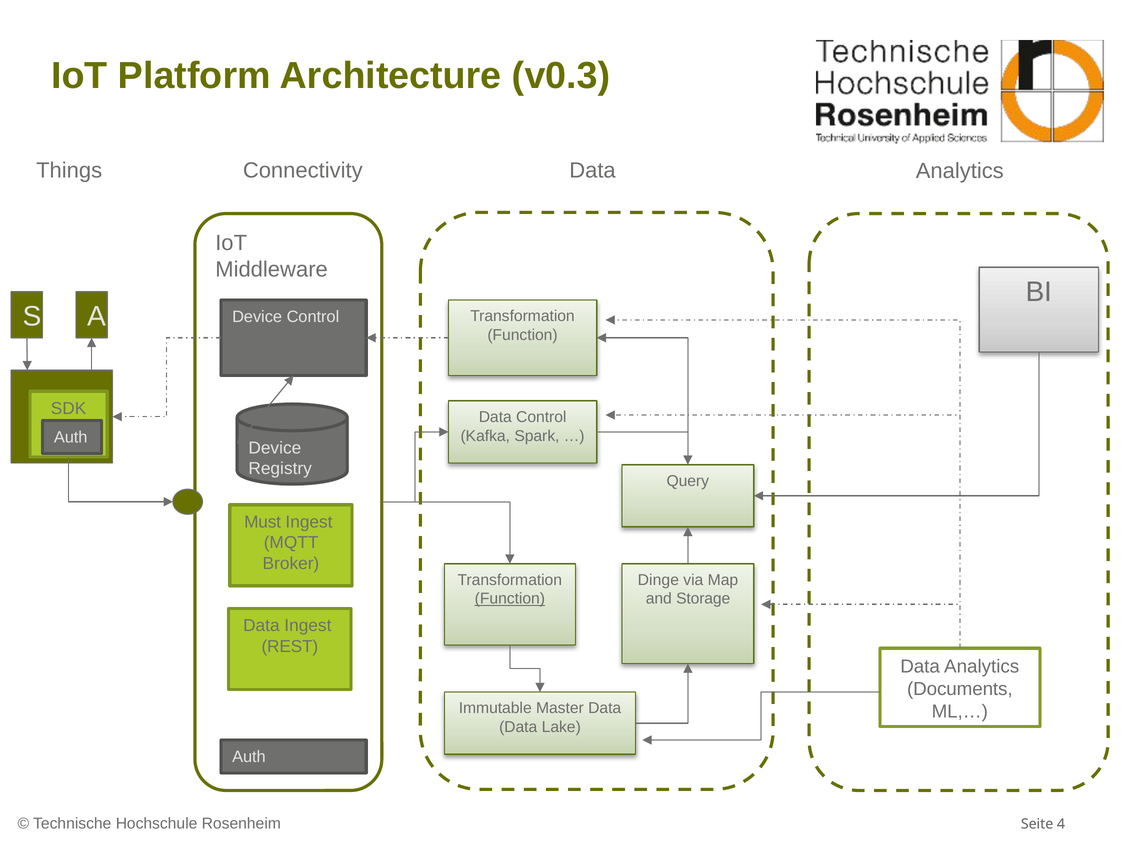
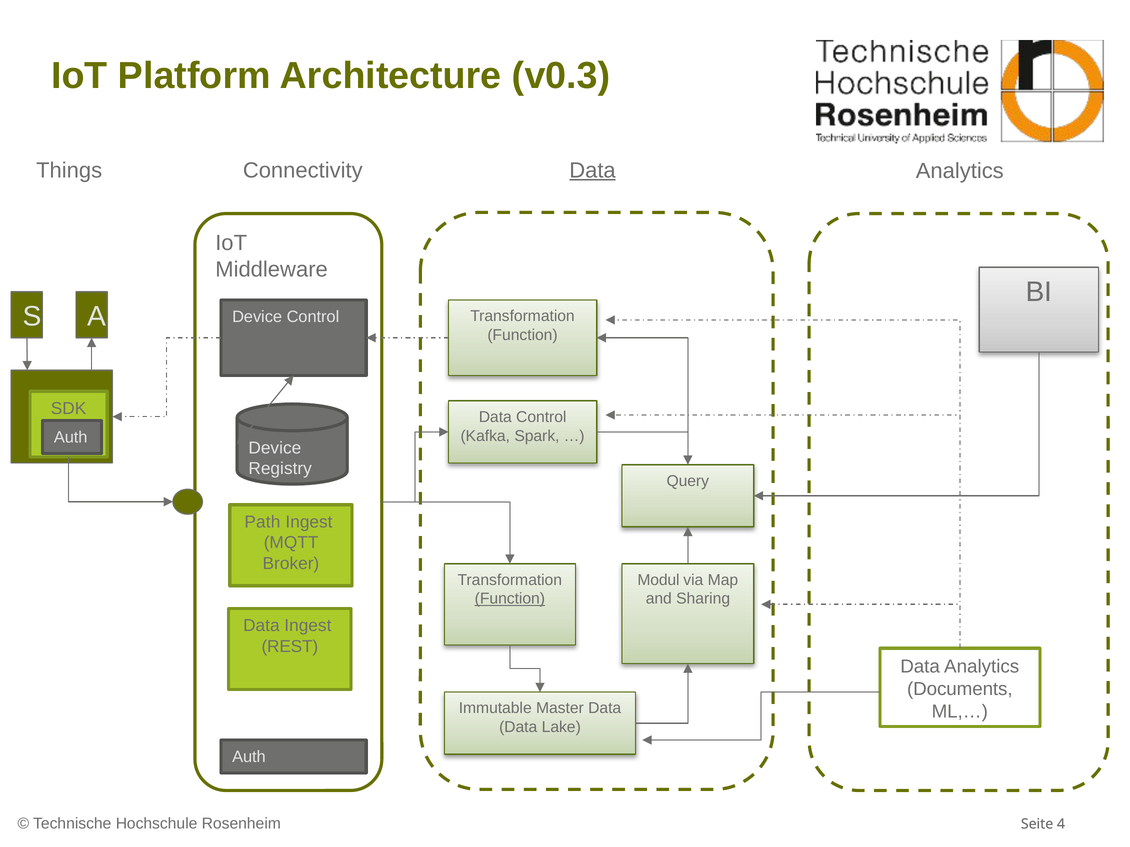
Data at (592, 170) underline: none -> present
Must: Must -> Path
Dinge: Dinge -> Modul
Storage: Storage -> Sharing
